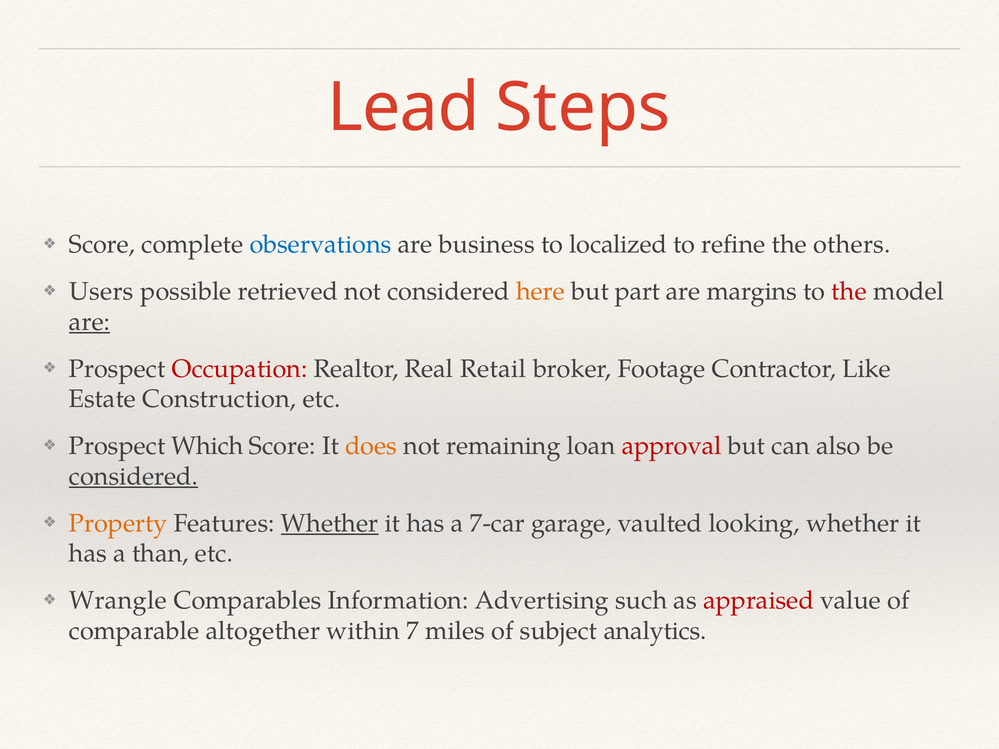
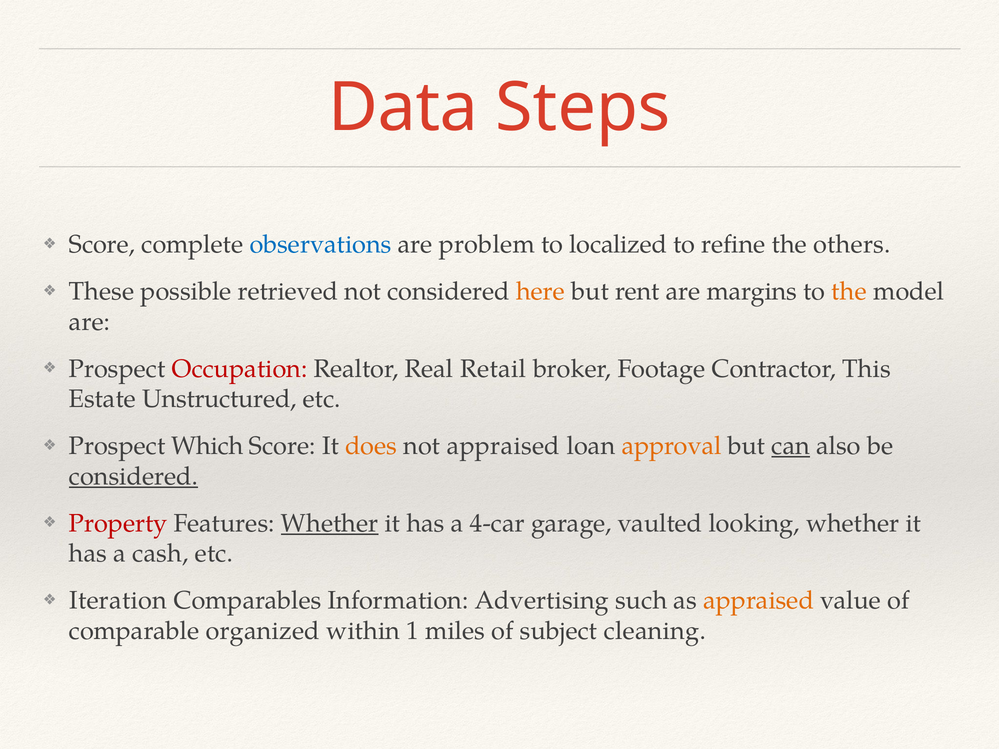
Lead: Lead -> Data
business: business -> problem
Users: Users -> These
part: part -> rent
the at (849, 292) colour: red -> orange
are at (89, 322) underline: present -> none
Like: Like -> This
Construction: Construction -> Unstructured
not remaining: remaining -> appraised
approval colour: red -> orange
can underline: none -> present
Property colour: orange -> red
7-car: 7-car -> 4-car
than: than -> cash
Wrangle: Wrangle -> Iteration
appraised at (759, 601) colour: red -> orange
altogether: altogether -> organized
7: 7 -> 1
analytics: analytics -> cleaning
